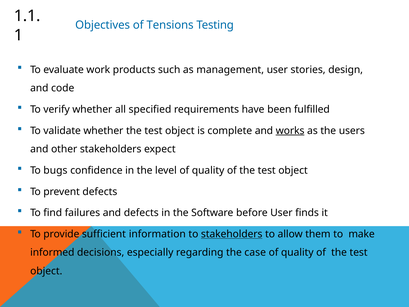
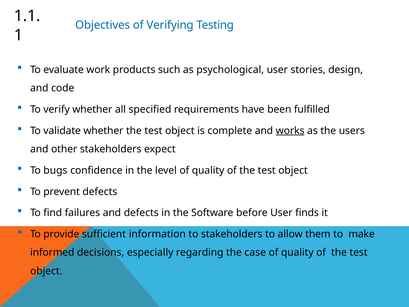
Tensions: Tensions -> Verifying
management: management -> psychological
stakeholders at (232, 234) underline: present -> none
